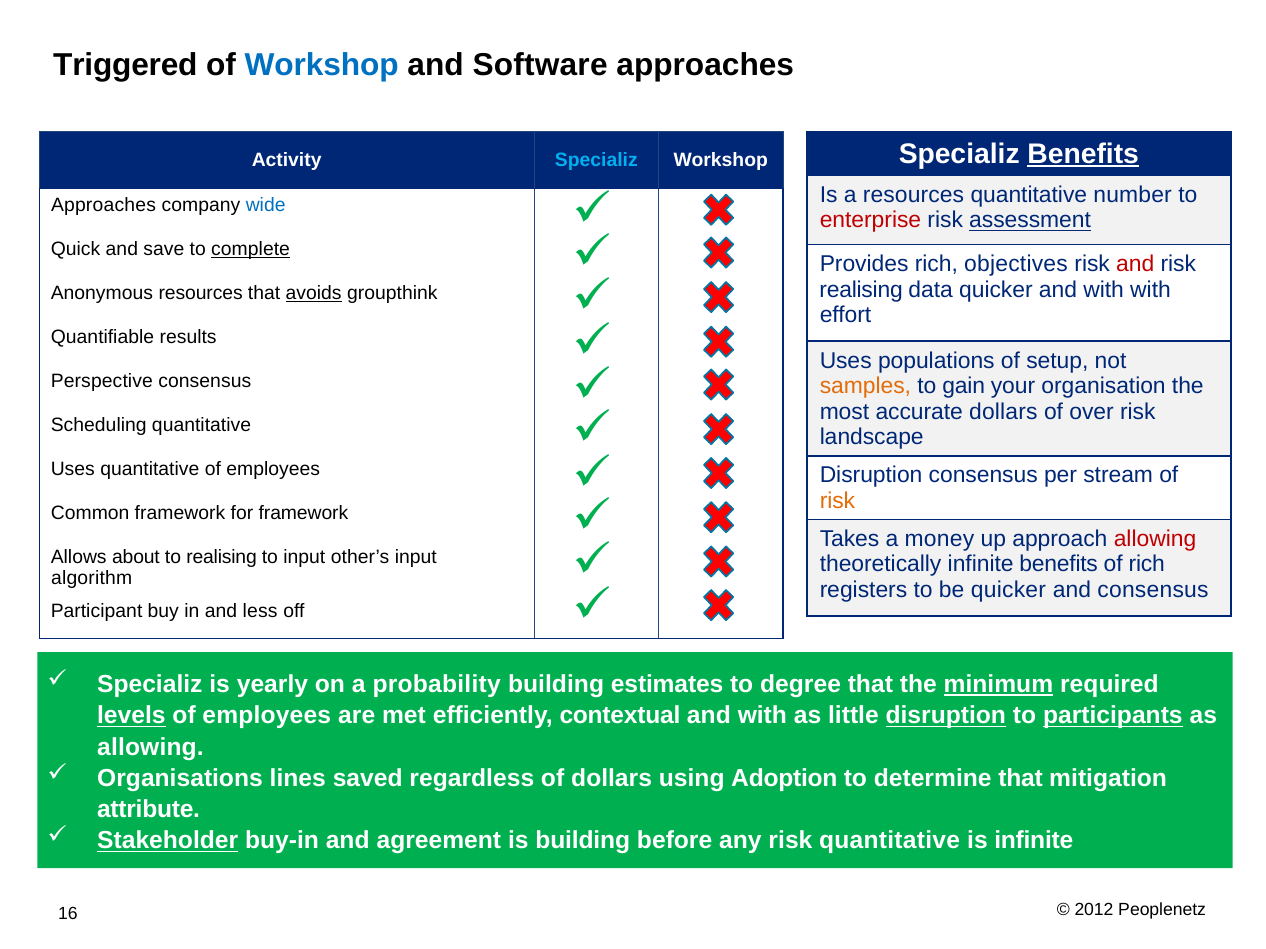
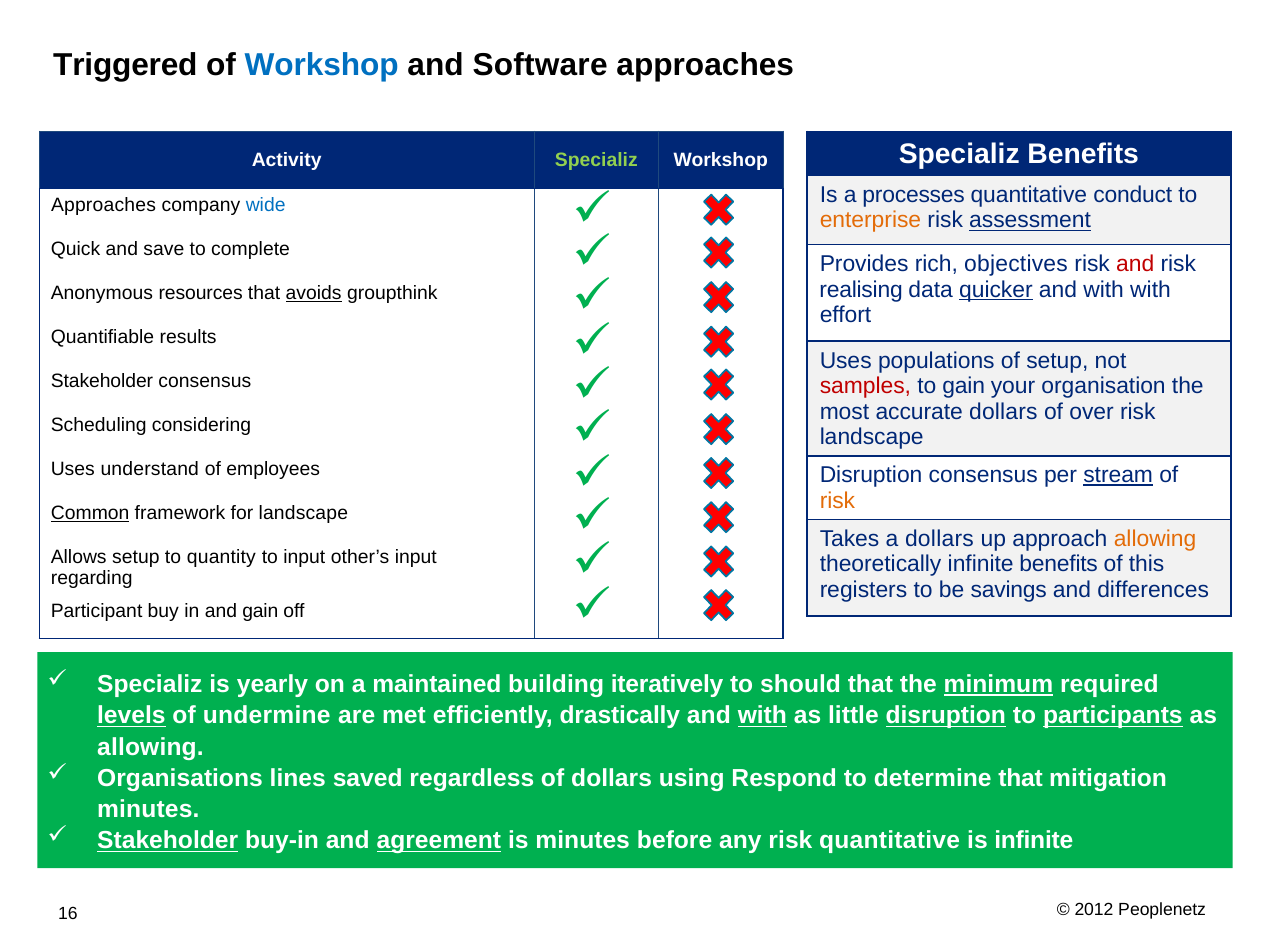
Benefits at (1083, 154) underline: present -> none
Specializ at (596, 160) colour: light blue -> light green
a resources: resources -> processes
number: number -> conduct
enterprise colour: red -> orange
complete underline: present -> none
quicker at (996, 290) underline: none -> present
Perspective at (102, 381): Perspective -> Stakeholder
samples colour: orange -> red
Scheduling quantitative: quantitative -> considering
Uses quantitative: quantitative -> understand
stream underline: none -> present
Common underline: none -> present
for framework: framework -> landscape
a money: money -> dollars
allowing at (1155, 539) colour: red -> orange
Allows about: about -> setup
to realising: realising -> quantity
of rich: rich -> this
algorithm: algorithm -> regarding
be quicker: quicker -> savings
and consensus: consensus -> differences
and less: less -> gain
probability: probability -> maintained
estimates: estimates -> iteratively
degree: degree -> should
employees at (267, 716): employees -> undermine
contextual: contextual -> drastically
with at (762, 716) underline: none -> present
Adoption: Adoption -> Respond
attribute at (149, 810): attribute -> minutes
agreement underline: none -> present
is building: building -> minutes
